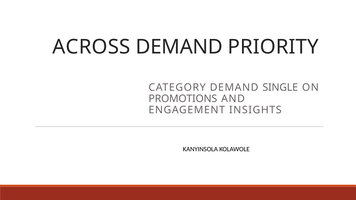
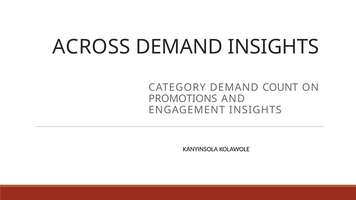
DEMAND PRIORITY: PRIORITY -> INSIGHTS
SINGLE: SINGLE -> COUNT
